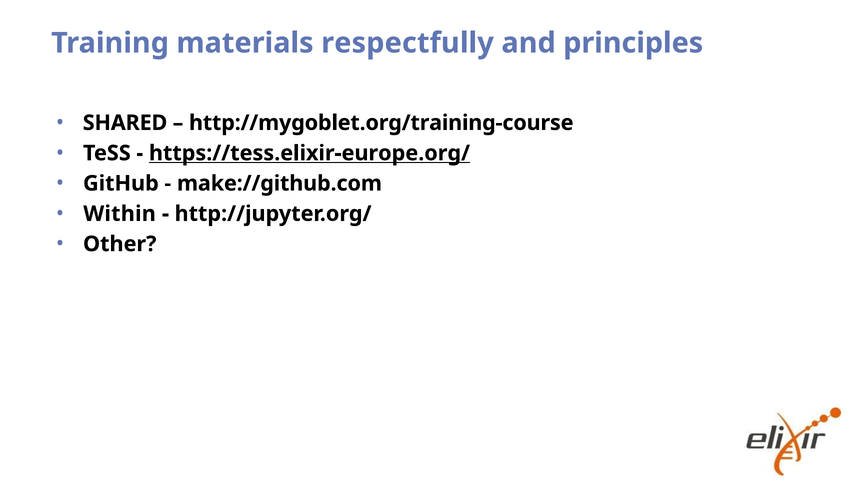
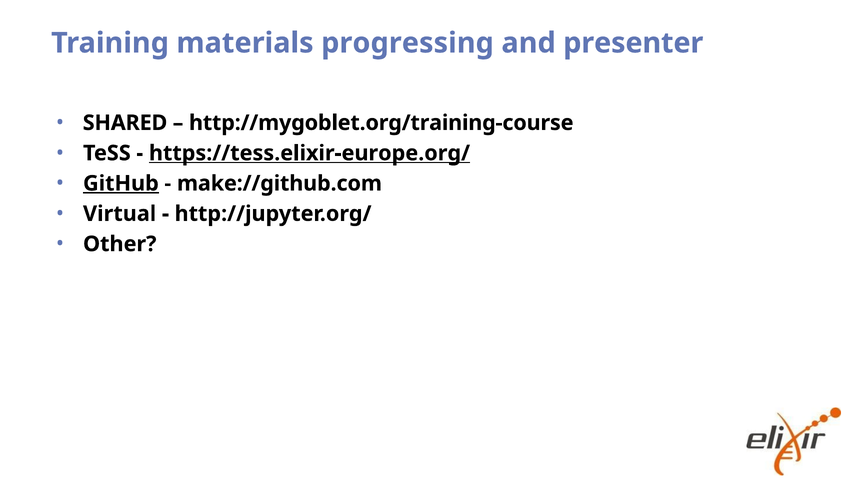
respectfully: respectfully -> progressing
principles: principles -> presenter
GitHub underline: none -> present
Within: Within -> Virtual
